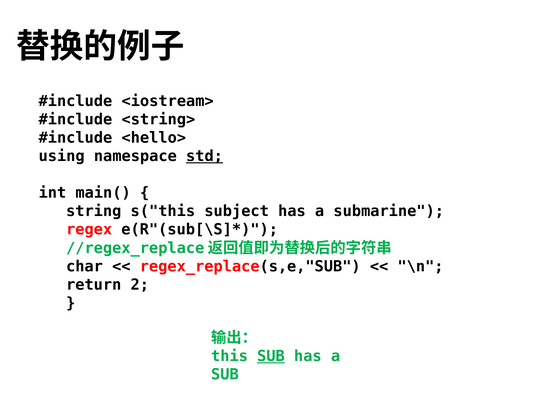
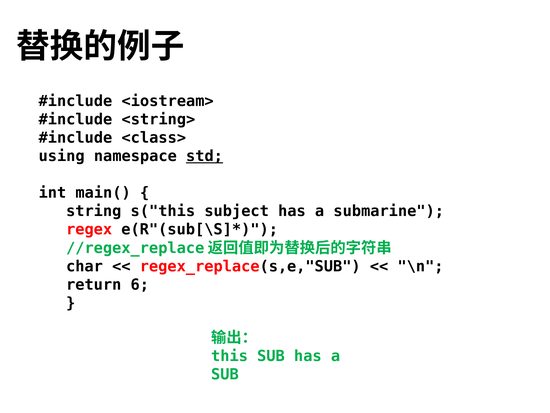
<hello>: <hello> -> <class>
2: 2 -> 6
SUB at (271, 356) underline: present -> none
